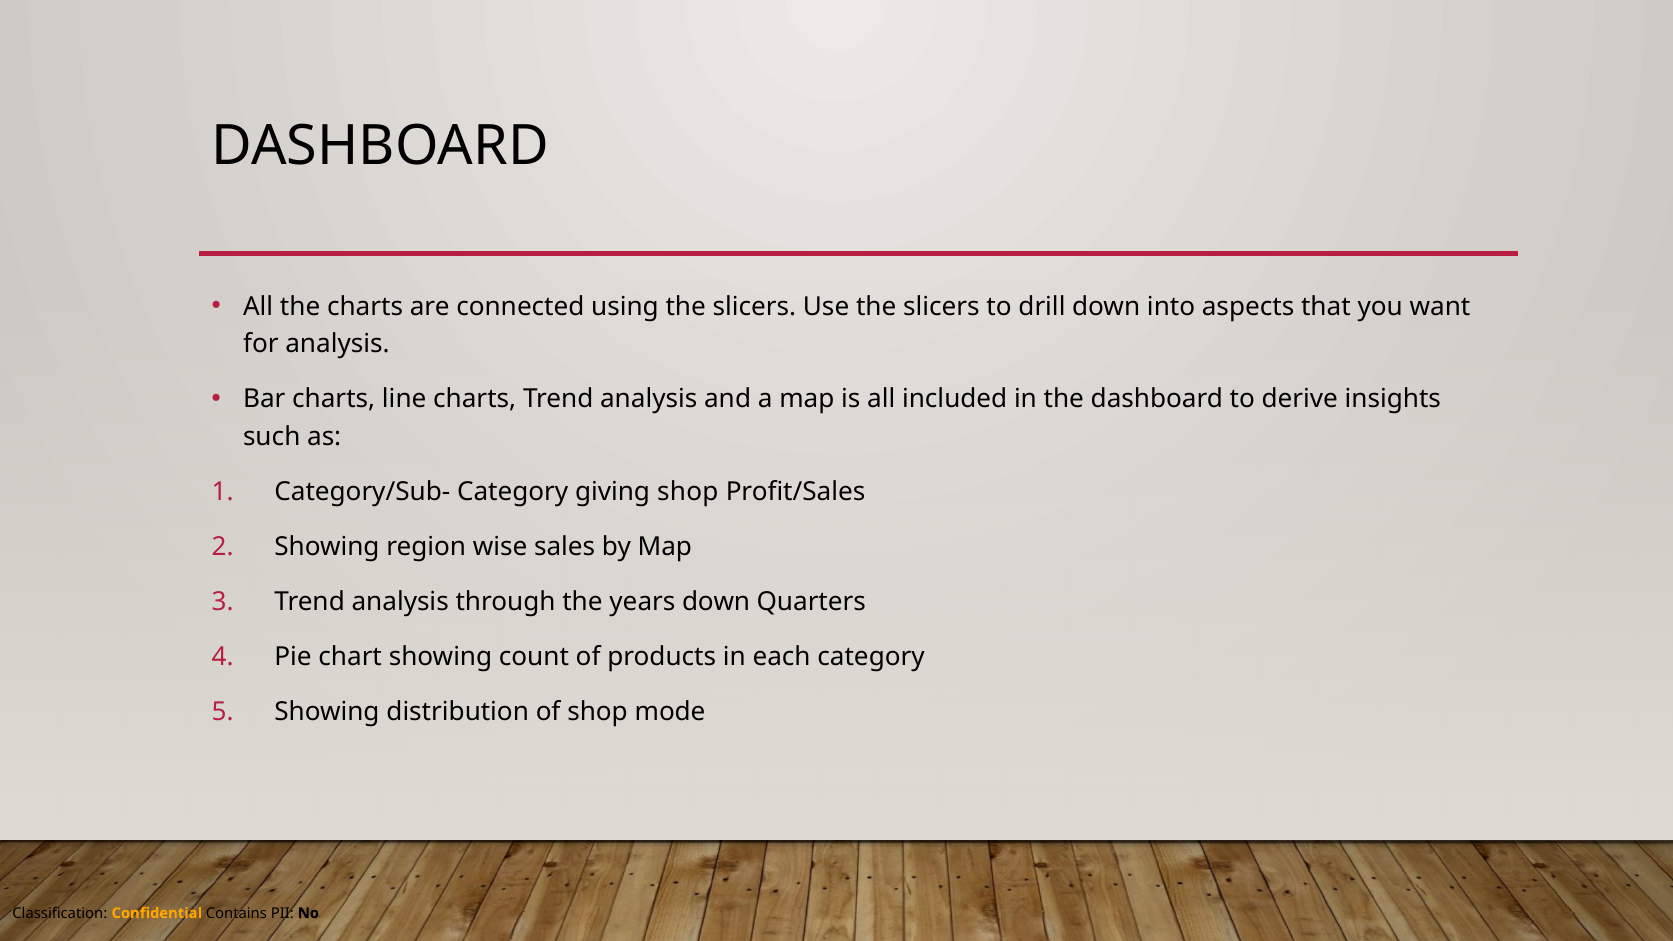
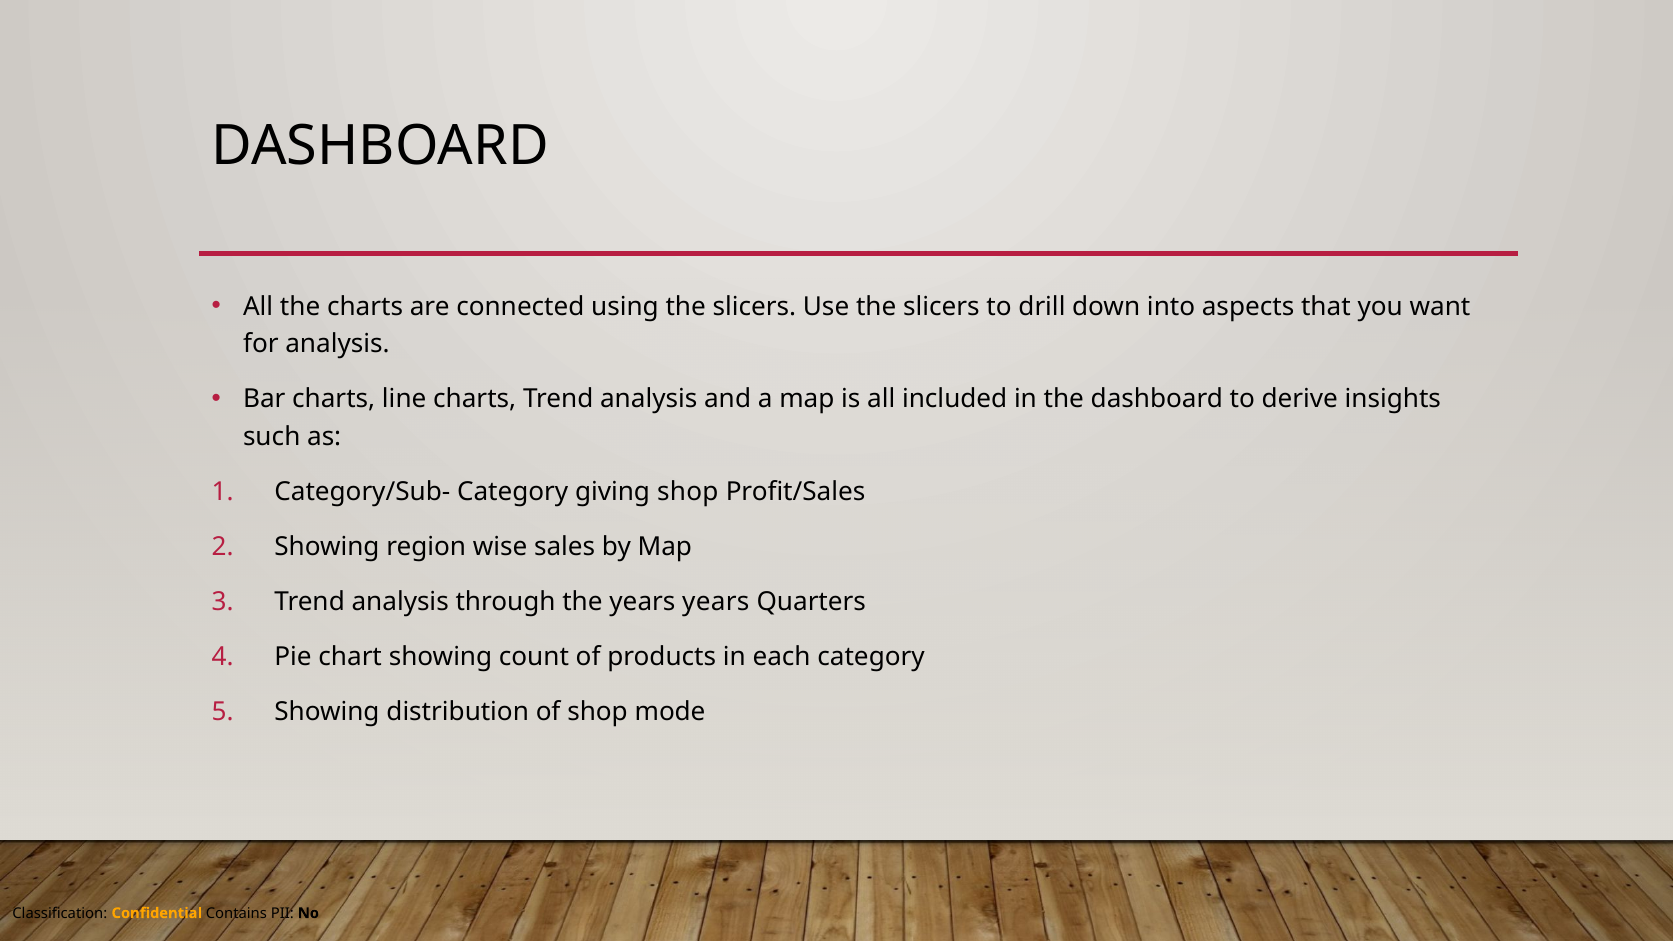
years down: down -> years
